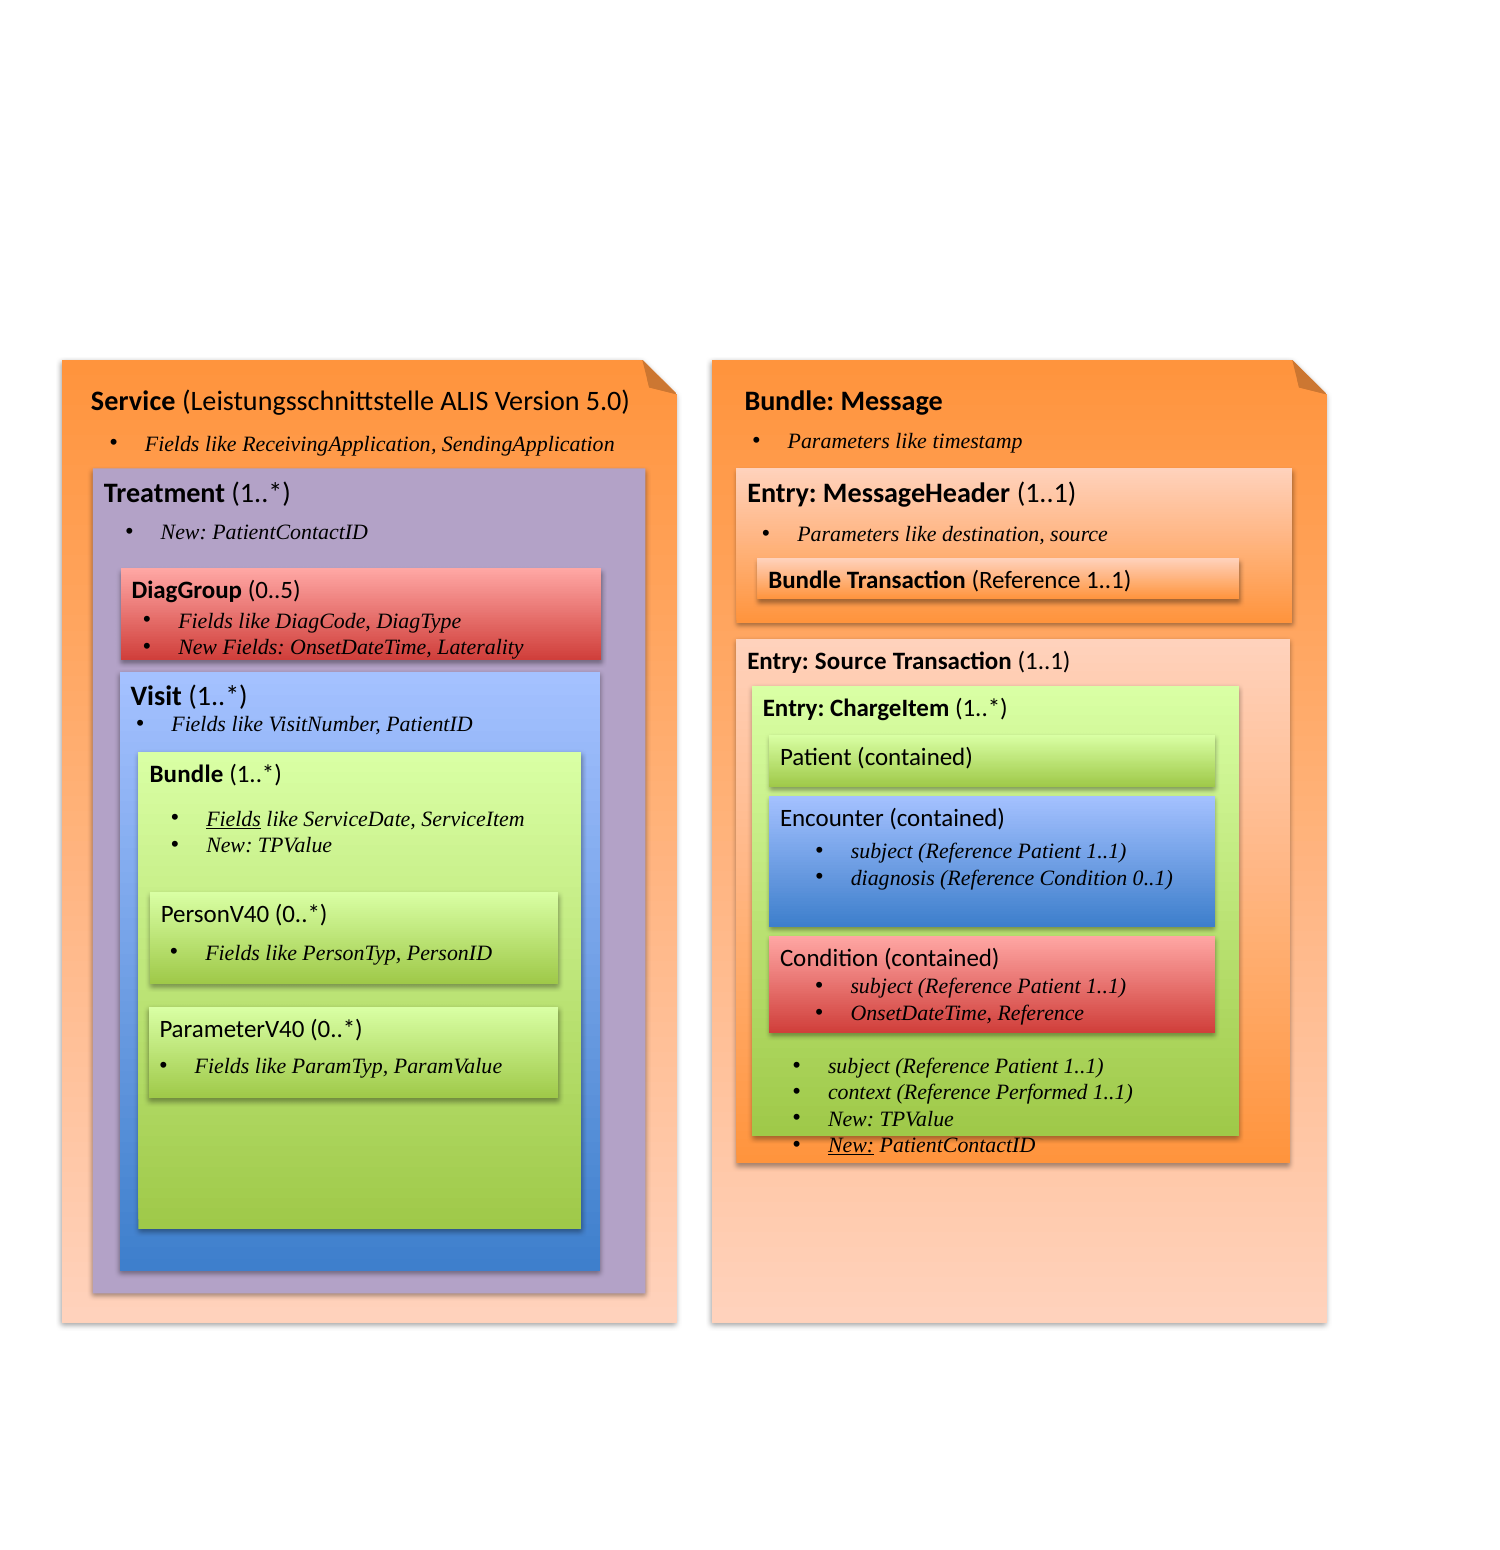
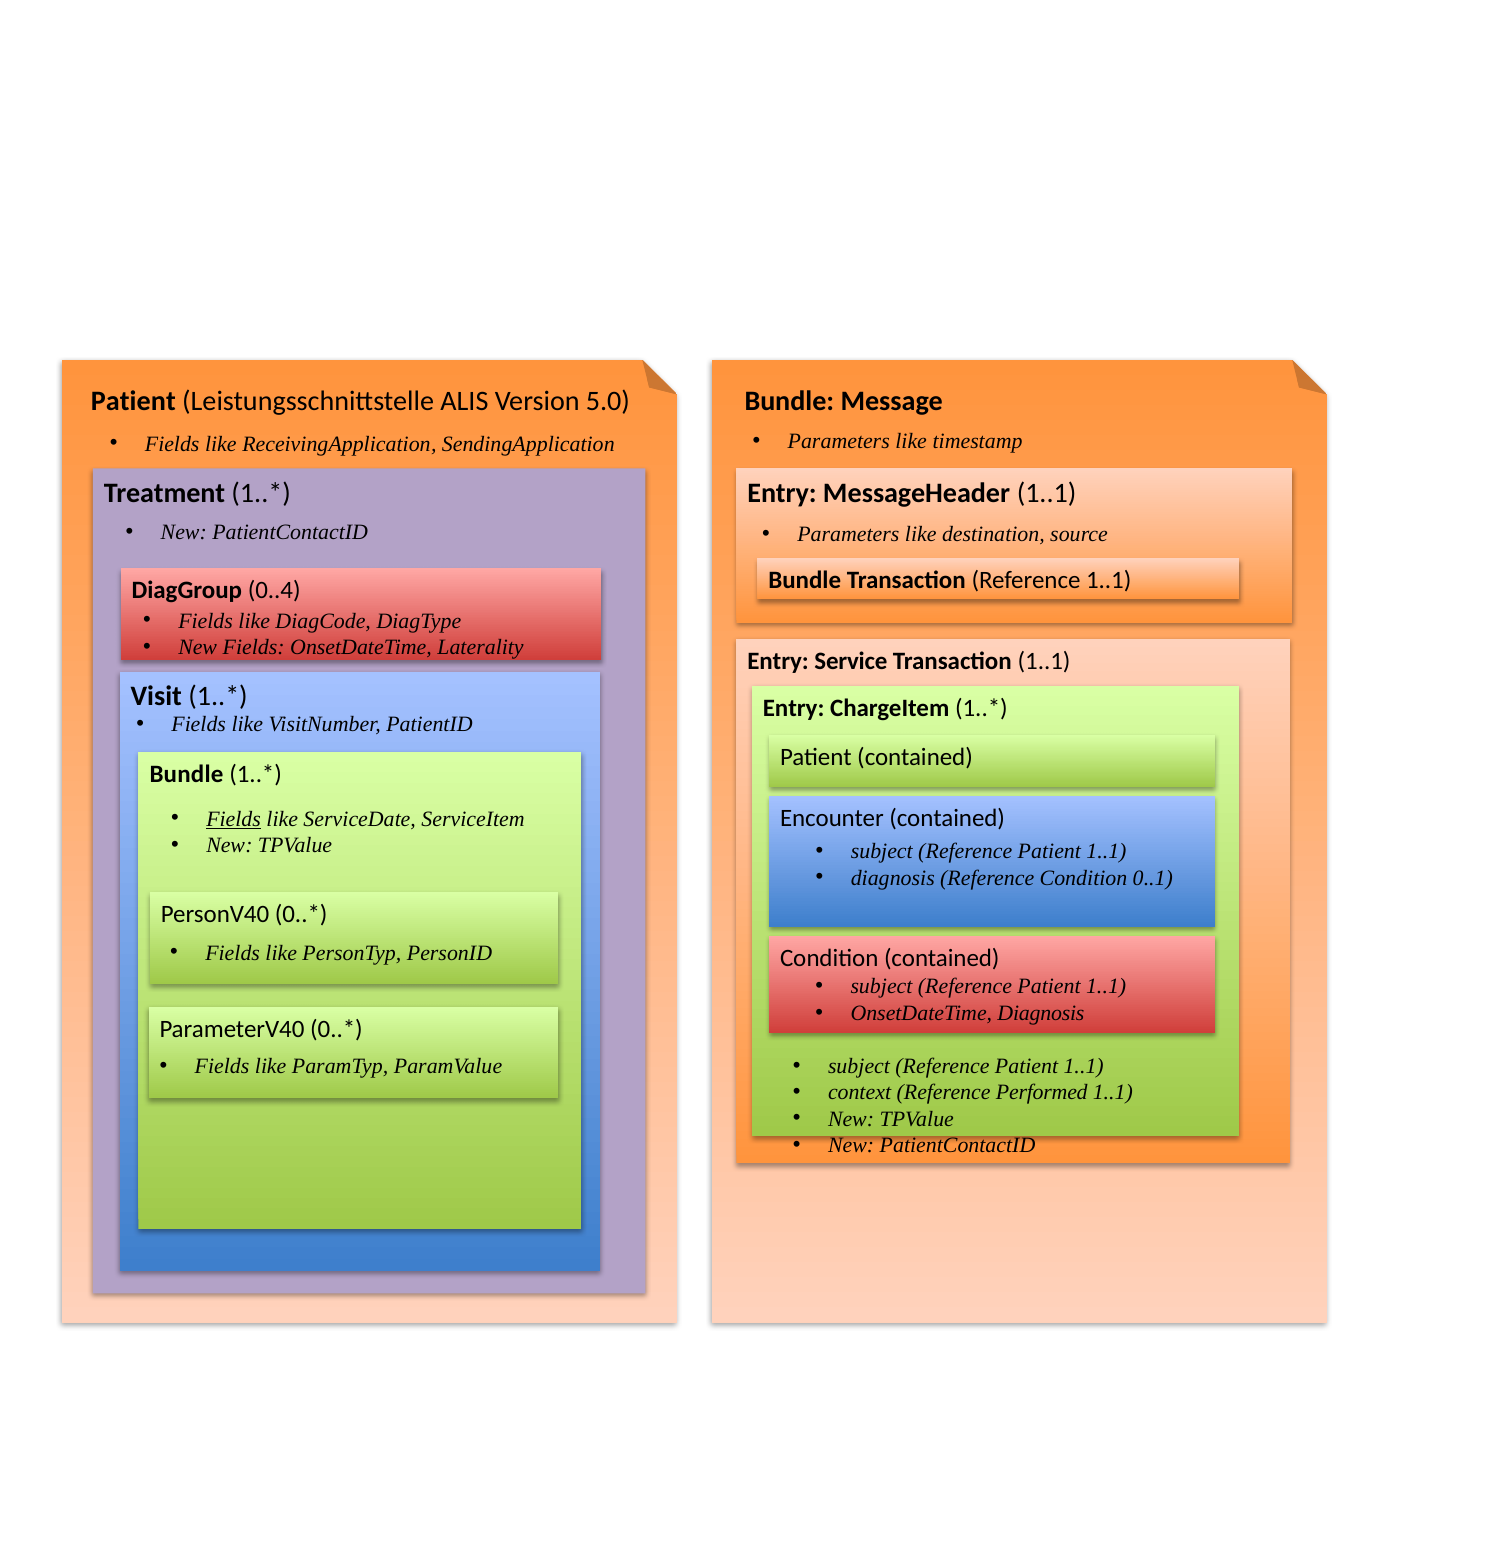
Service at (133, 402): Service -> Patient
0..5: 0..5 -> 0..4
Entry Source: Source -> Service
OnsetDateTime Reference: Reference -> Diagnosis
New at (851, 1145) underline: present -> none
